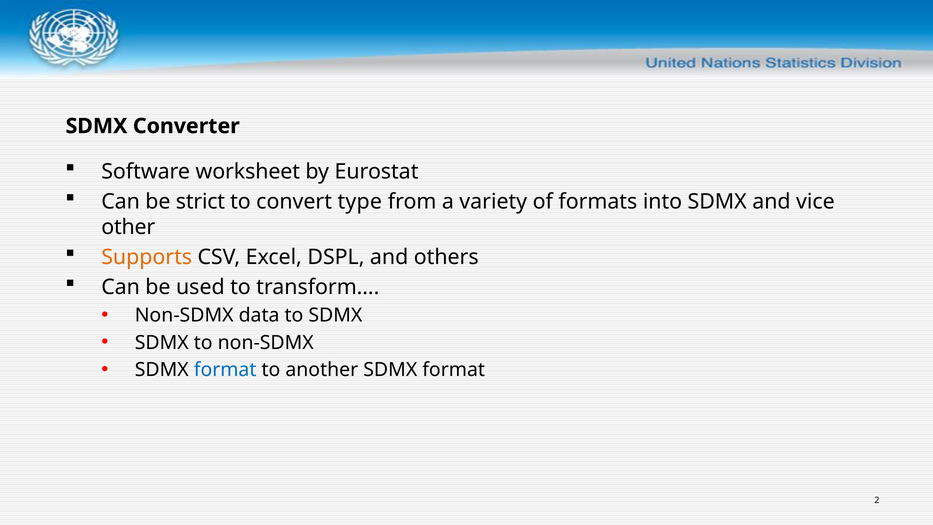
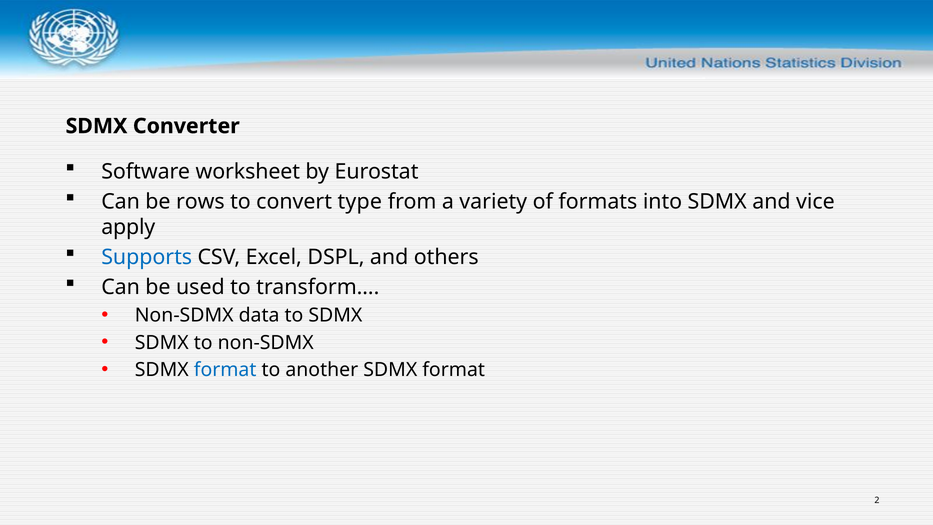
strict: strict -> rows
other: other -> apply
Supports colour: orange -> blue
